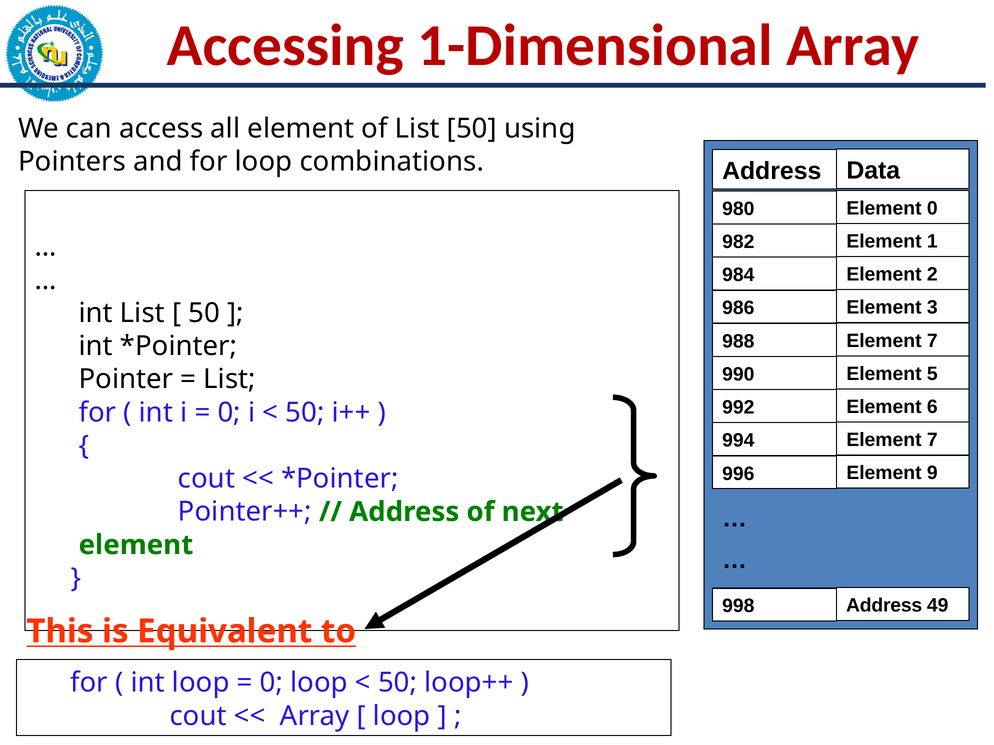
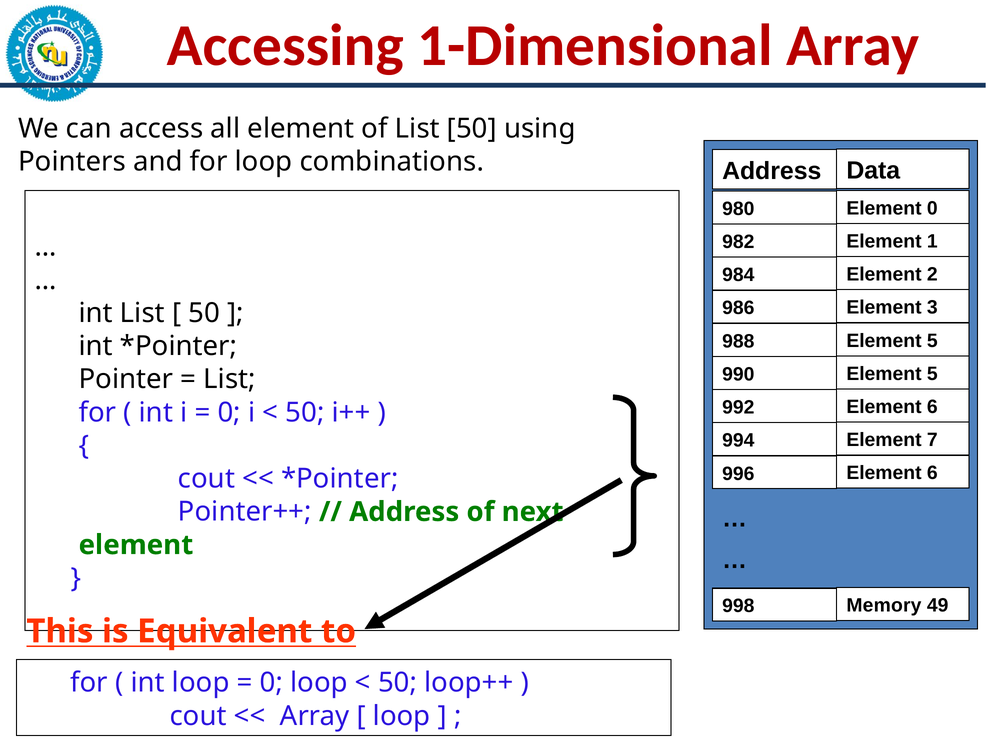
988 Element 7: 7 -> 5
996 Element 9: 9 -> 6
998 Address: Address -> Memory
